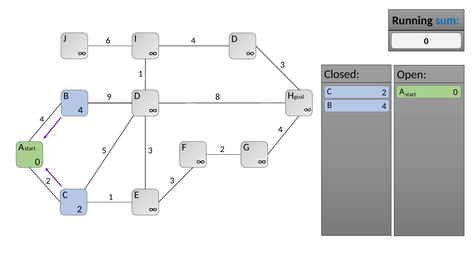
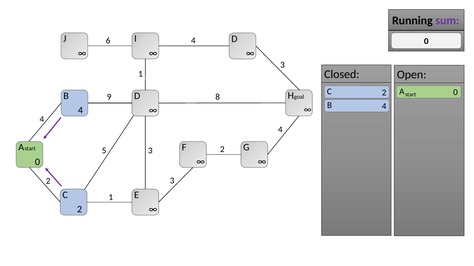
sum colour: blue -> purple
